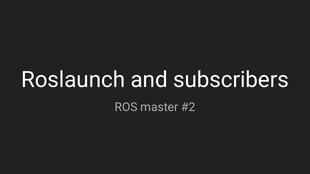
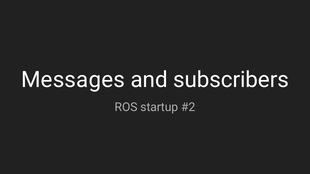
Roslaunch: Roslaunch -> Messages
master: master -> startup
